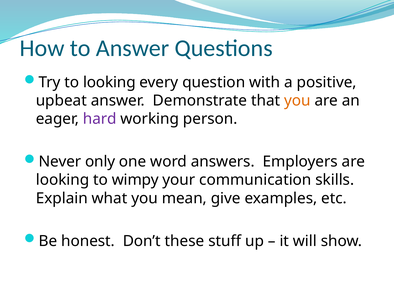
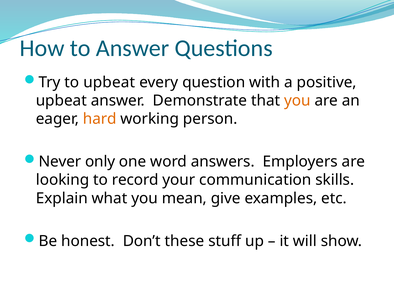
to looking: looking -> upbeat
hard colour: purple -> orange
wimpy: wimpy -> record
